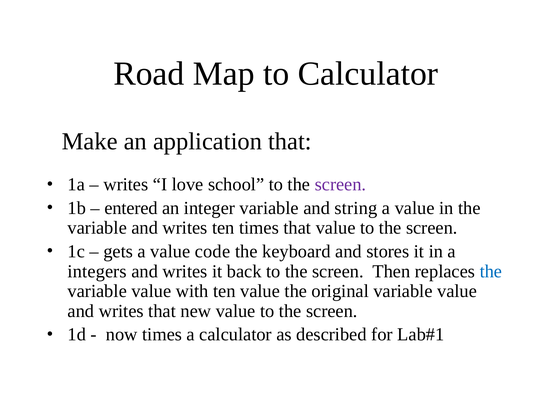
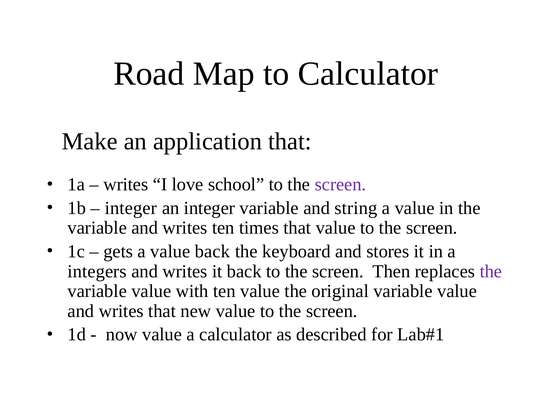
entered at (131, 208): entered -> integer
value code: code -> back
the at (491, 271) colour: blue -> purple
now times: times -> value
